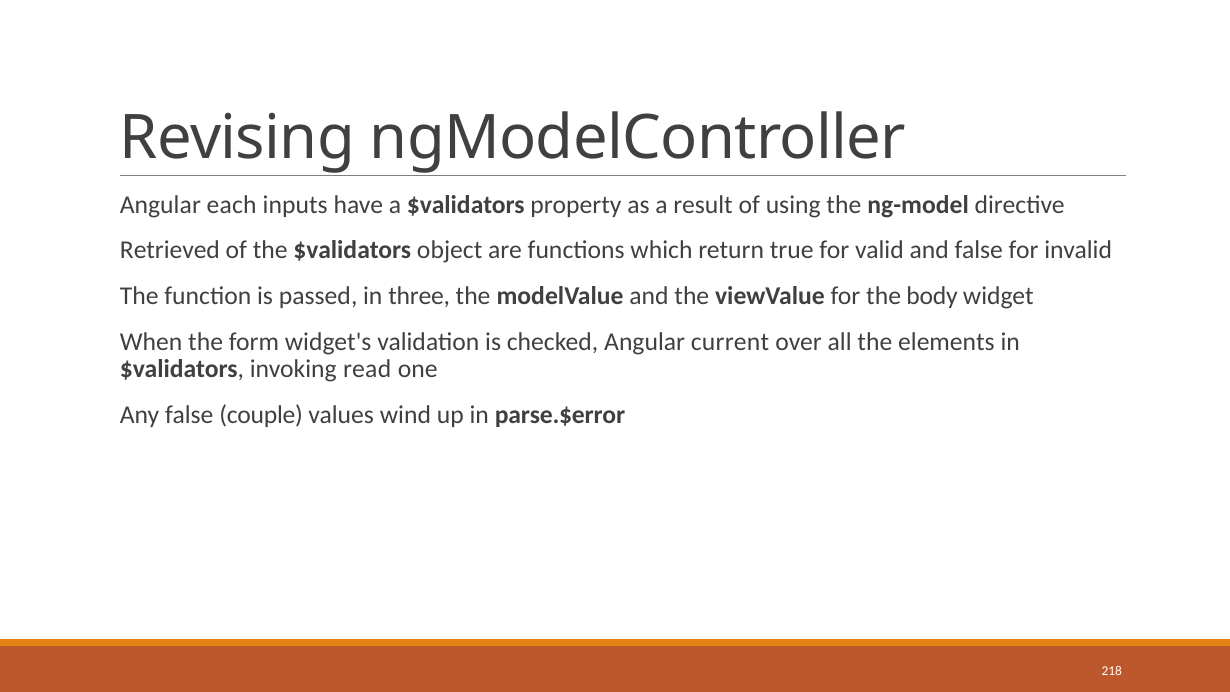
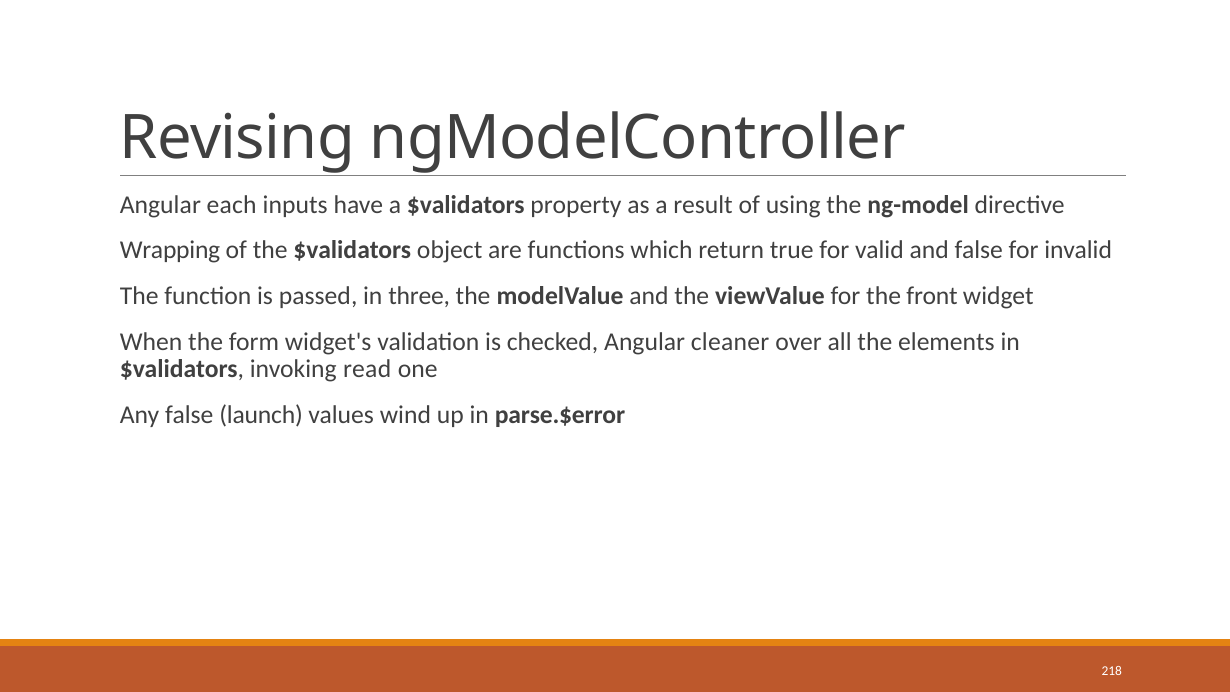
Retrieved: Retrieved -> Wrapping
body: body -> front
current: current -> cleaner
couple: couple -> launch
